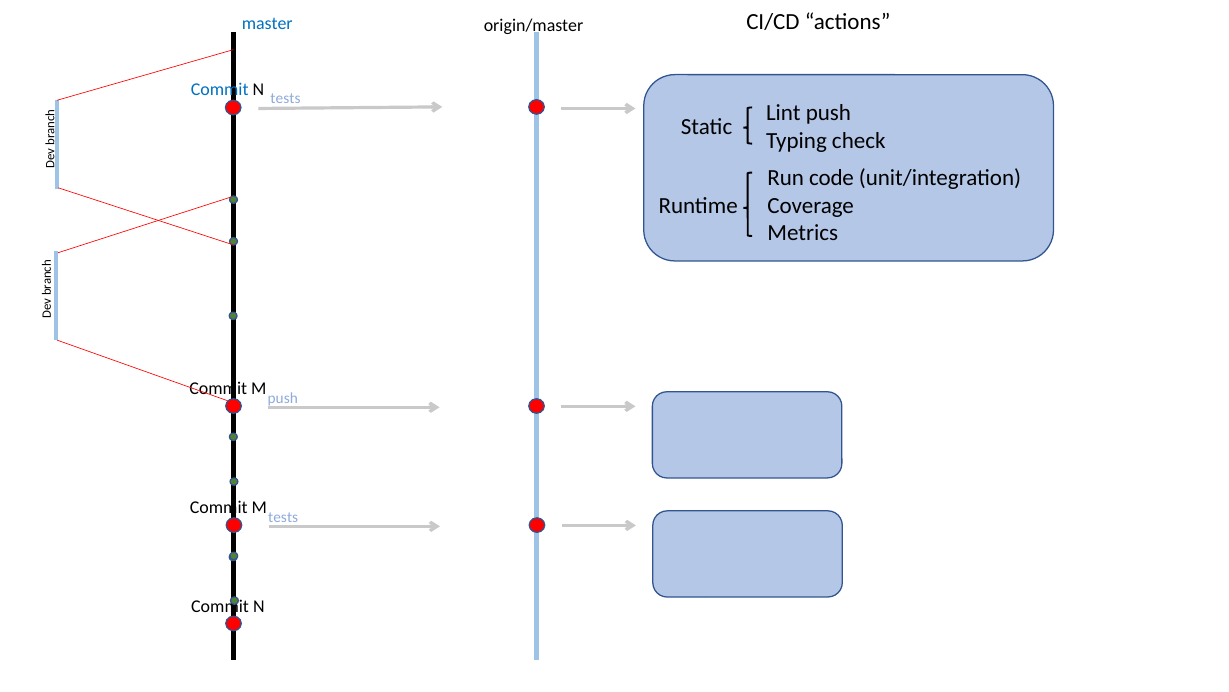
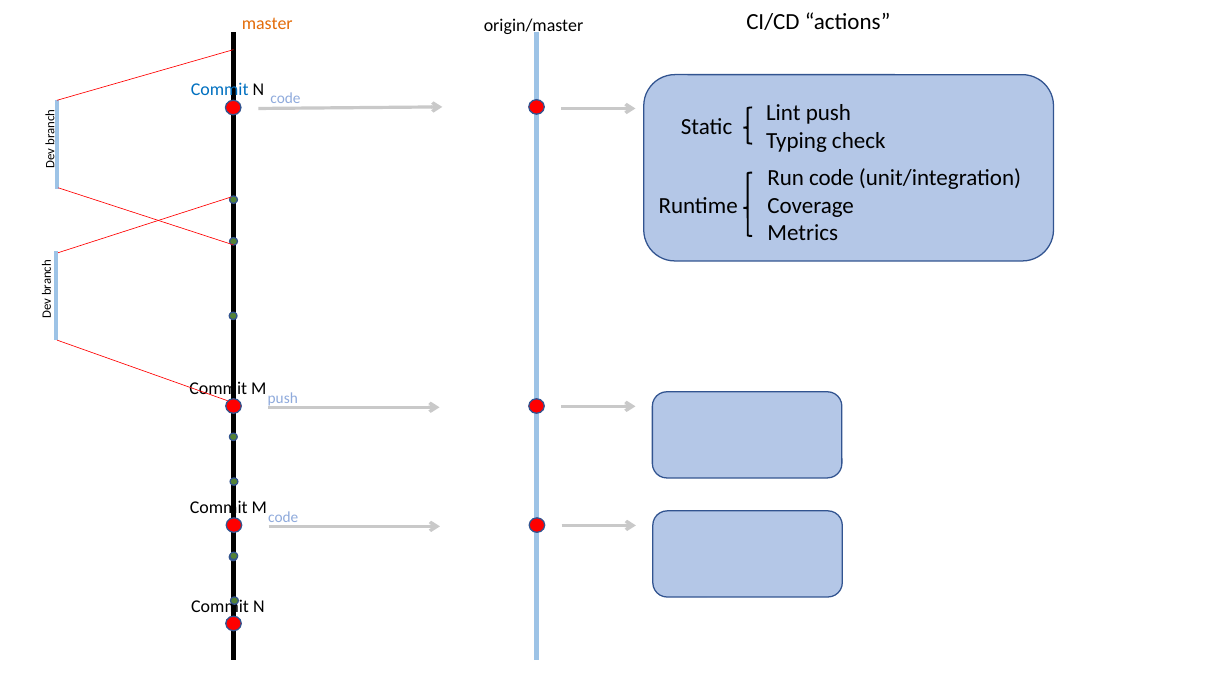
master colour: blue -> orange
tests at (285, 98): tests -> code
tests at (283, 517): tests -> code
